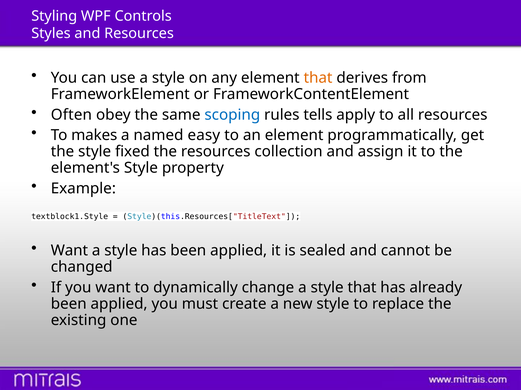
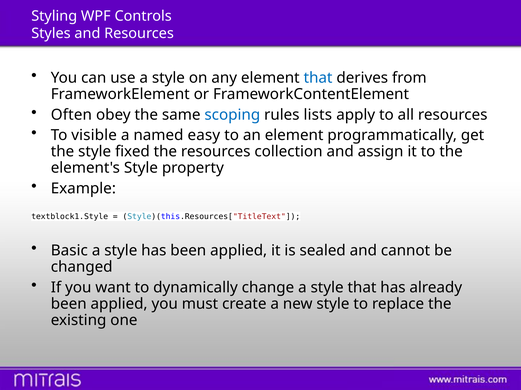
that at (318, 78) colour: orange -> blue
tells: tells -> lists
makes: makes -> visible
Want at (69, 251): Want -> Basic
